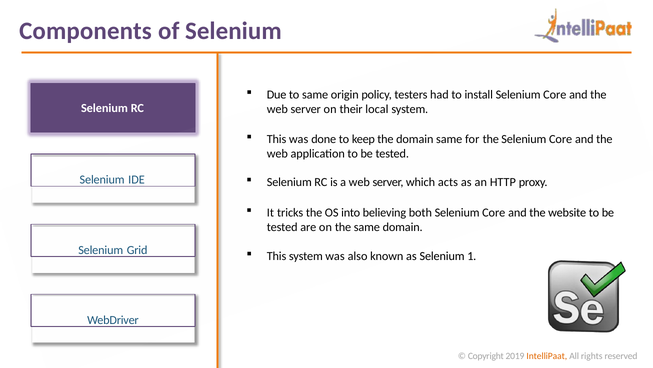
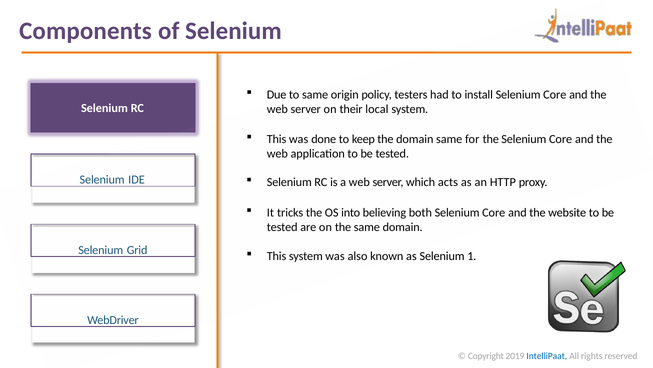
IntelliPaat colour: orange -> blue
